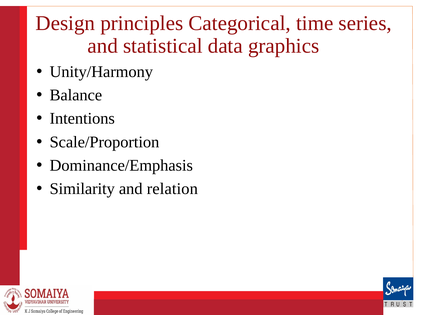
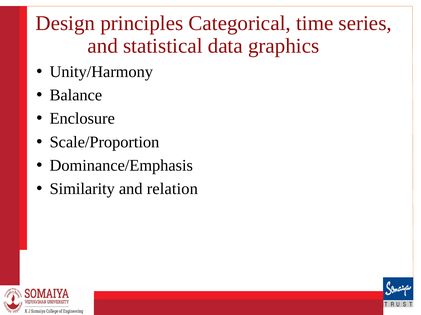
Intentions: Intentions -> Enclosure
